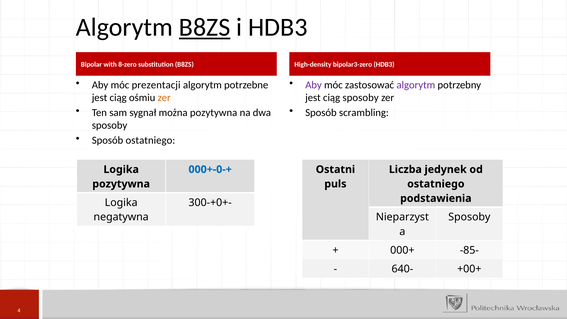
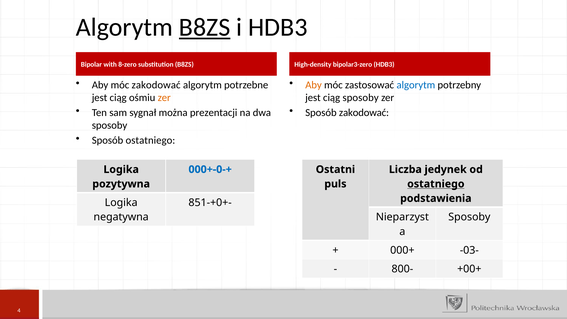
móc prezentacji: prezentacji -> zakodować
Aby at (314, 85) colour: purple -> orange
algorytm at (416, 85) colour: purple -> blue
można pozytywna: pozytywna -> prezentacji
Sposób scrambling: scrambling -> zakodować
ostatniego at (436, 184) underline: none -> present
300-+0+-: 300-+0+- -> 851-+0+-
-85-: -85- -> -03-
640-: 640- -> 800-
